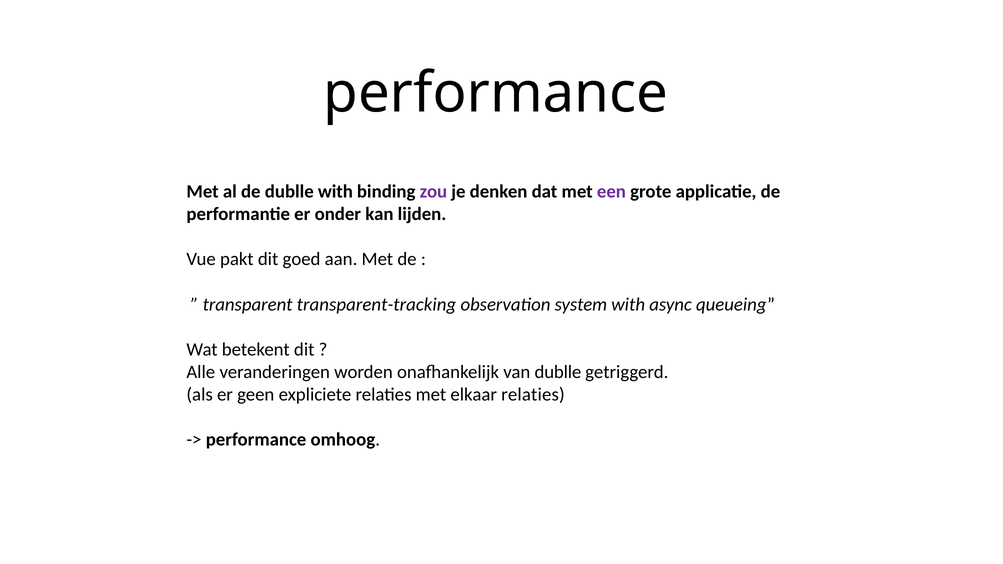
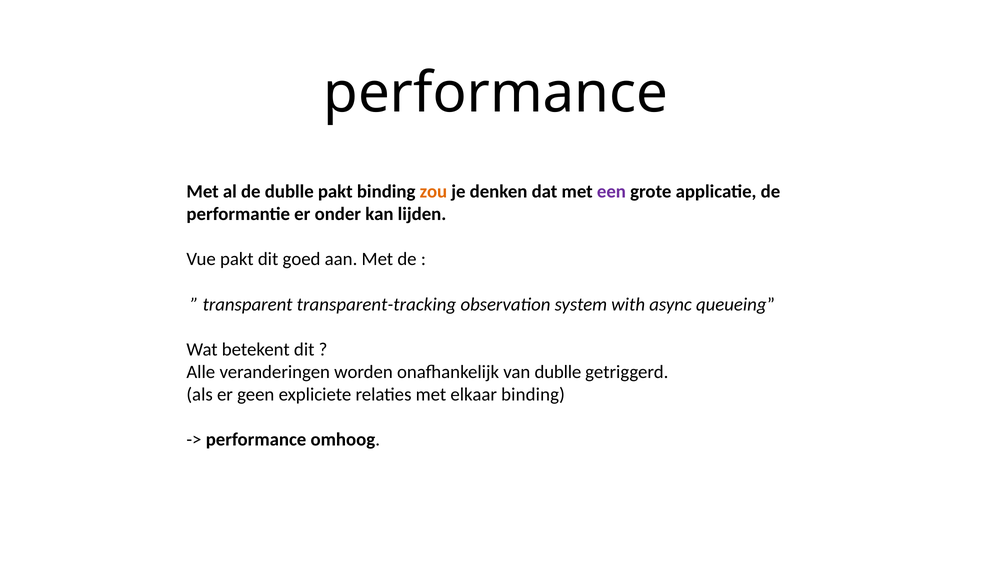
dublle with: with -> pakt
zou colour: purple -> orange
elkaar relaties: relaties -> binding
